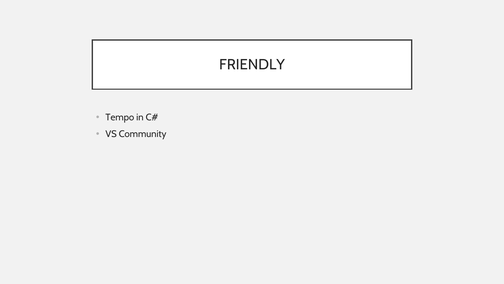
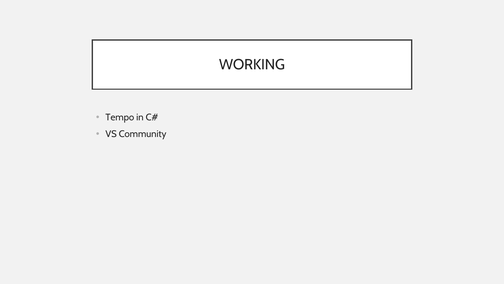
FRIENDLY: FRIENDLY -> WORKING
